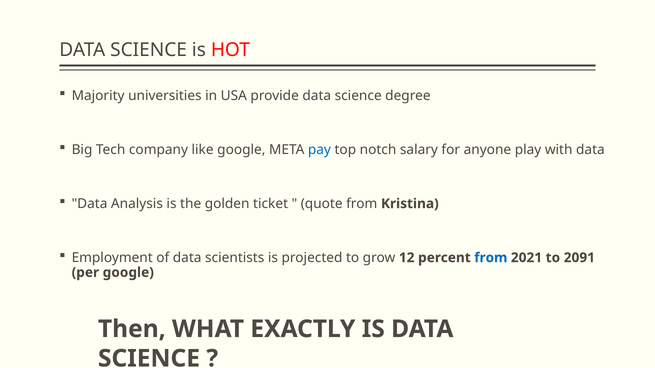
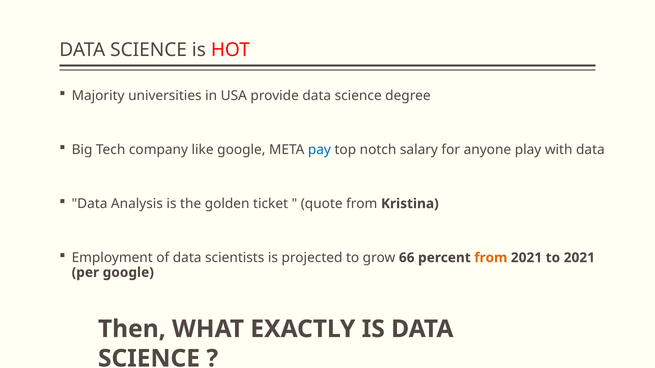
12: 12 -> 66
from at (491, 258) colour: blue -> orange
to 2091: 2091 -> 2021
